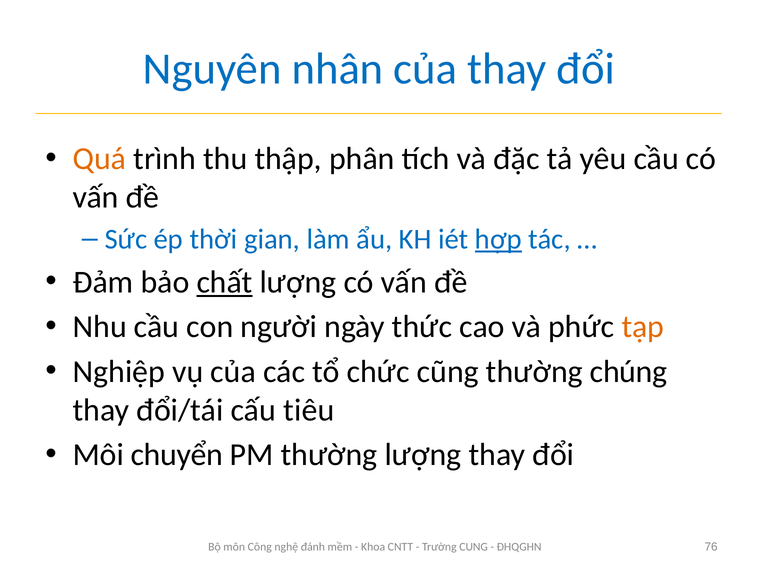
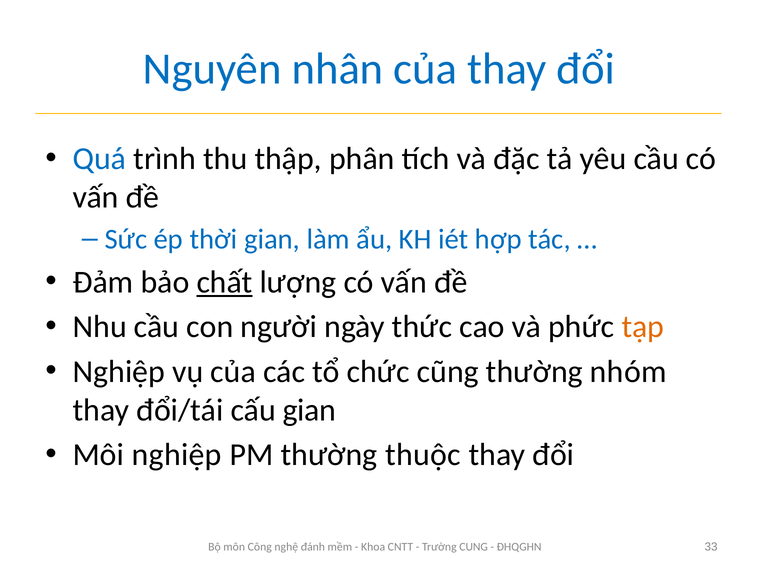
Quá colour: orange -> blue
hợp underline: present -> none
chúng: chúng -> nhóm
cấu tiêu: tiêu -> gian
Môi chuyển: chuyển -> nghiệp
thường lượng: lượng -> thuộc
76: 76 -> 33
